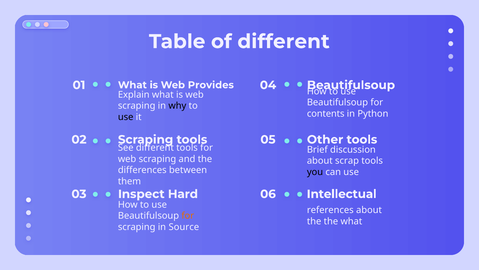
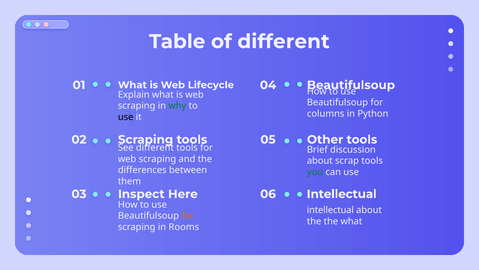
Provides: Provides -> Lifecycle
why colour: black -> green
contents: contents -> columns
you colour: black -> green
Hard: Hard -> Here
references at (330, 210): references -> intellectual
Source: Source -> Rooms
